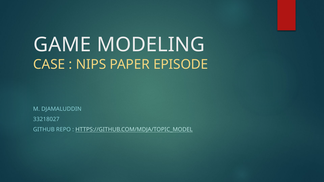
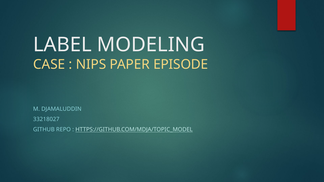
GAME: GAME -> LABEL
